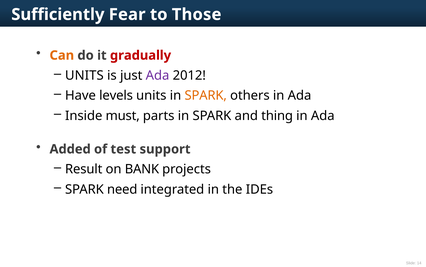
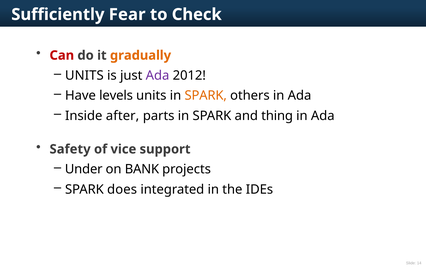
Those: Those -> Check
Can colour: orange -> red
gradually colour: red -> orange
must: must -> after
Added: Added -> Safety
test: test -> vice
Result: Result -> Under
need: need -> does
